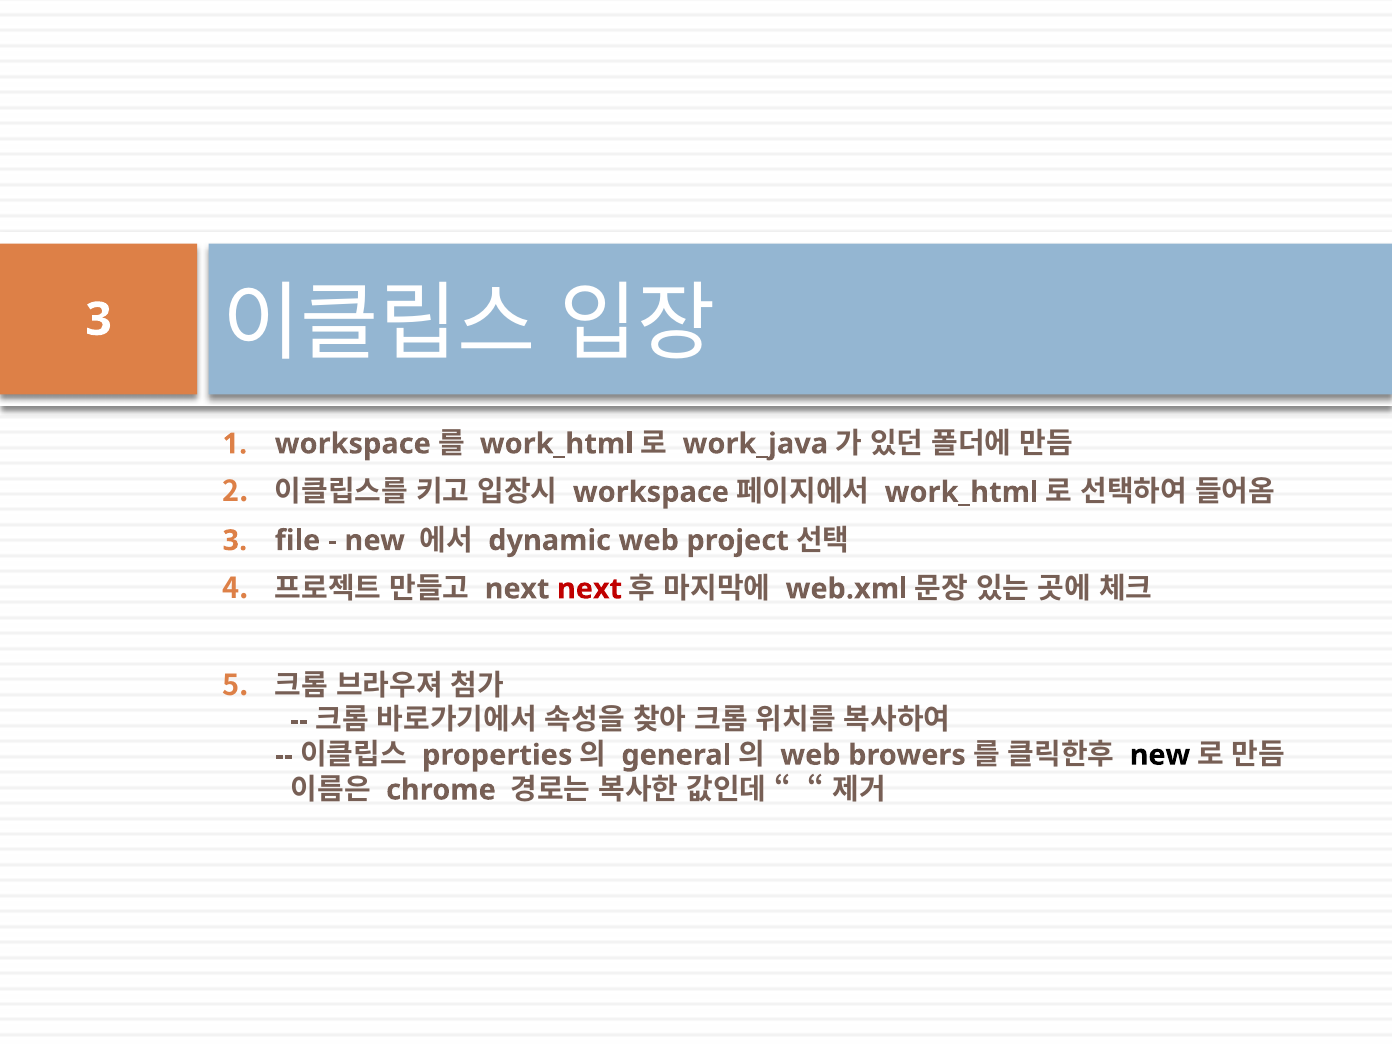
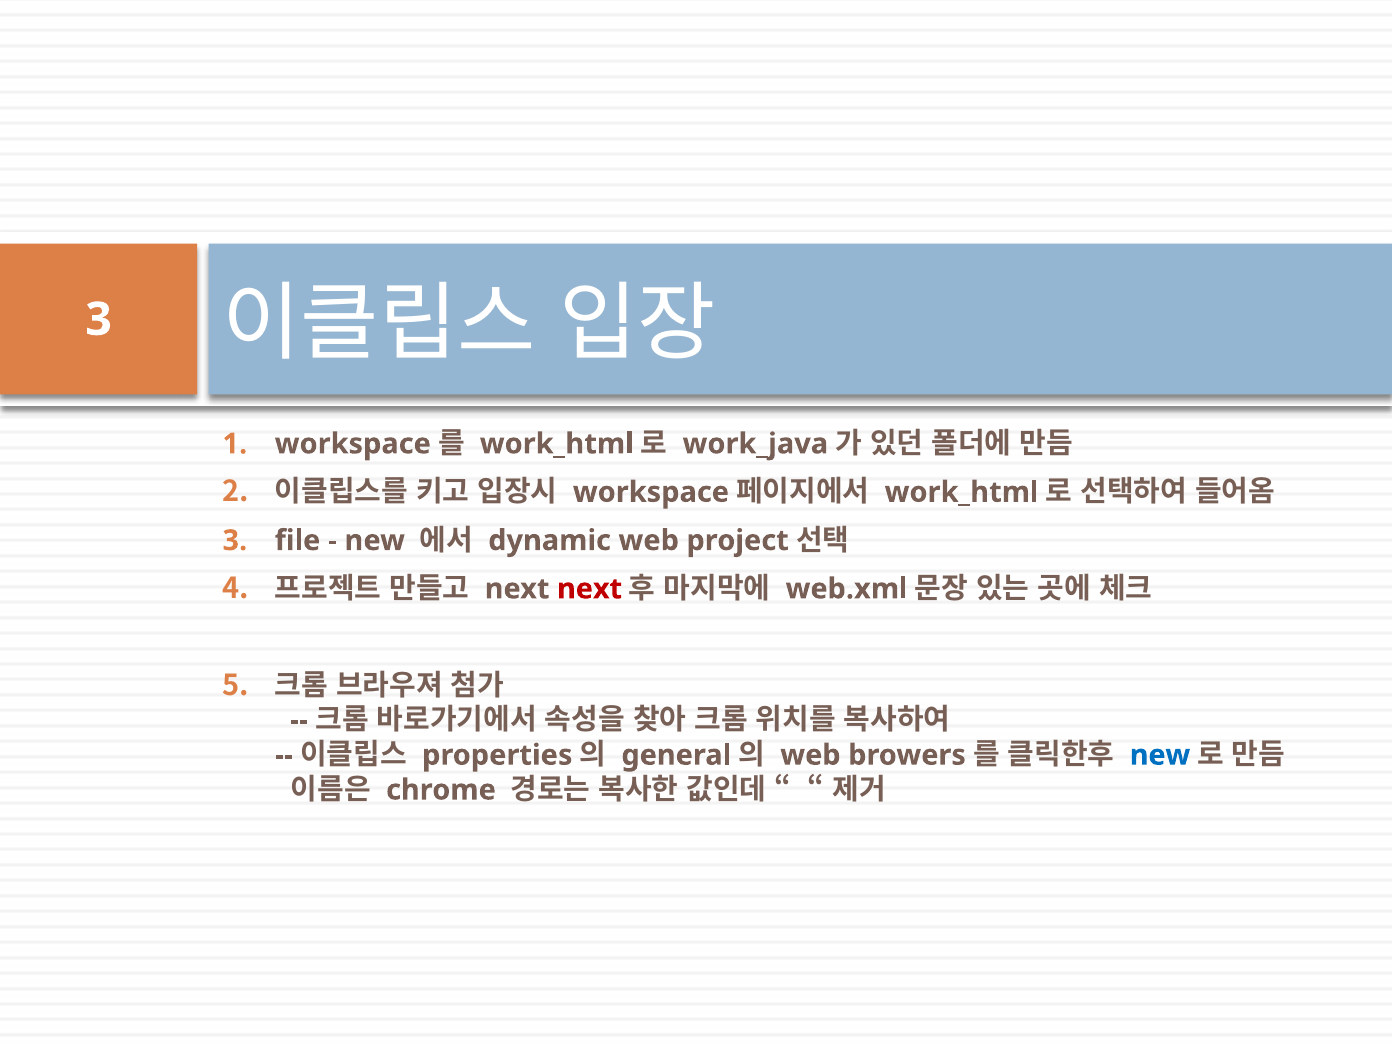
new at (1160, 755) colour: black -> blue
